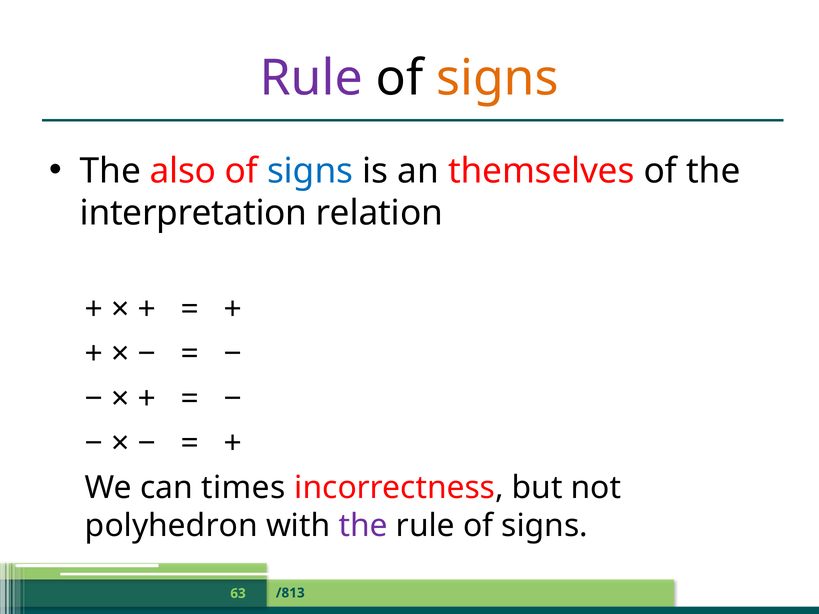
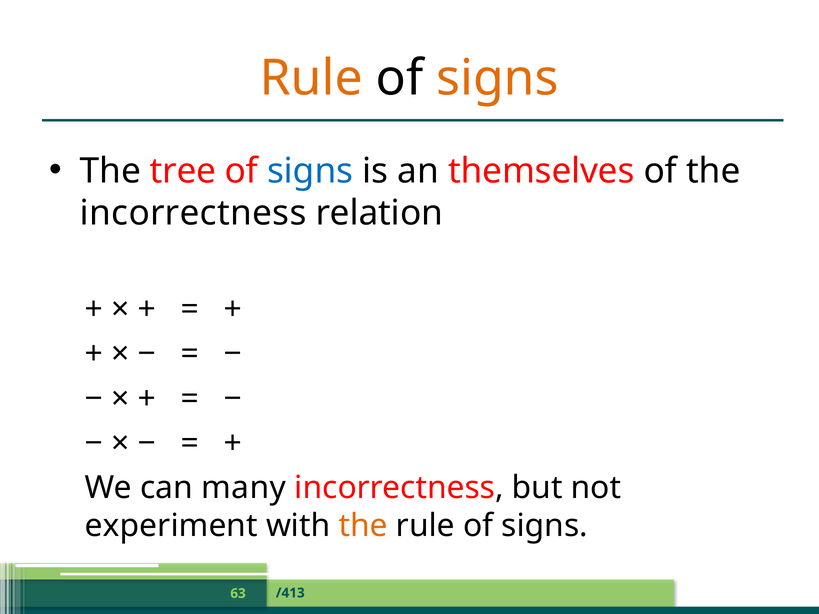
Rule at (311, 78) colour: purple -> orange
also: also -> tree
interpretation at (193, 213): interpretation -> incorrectness
times: times -> many
polyhedron: polyhedron -> experiment
the at (363, 526) colour: purple -> orange
/813: /813 -> /413
